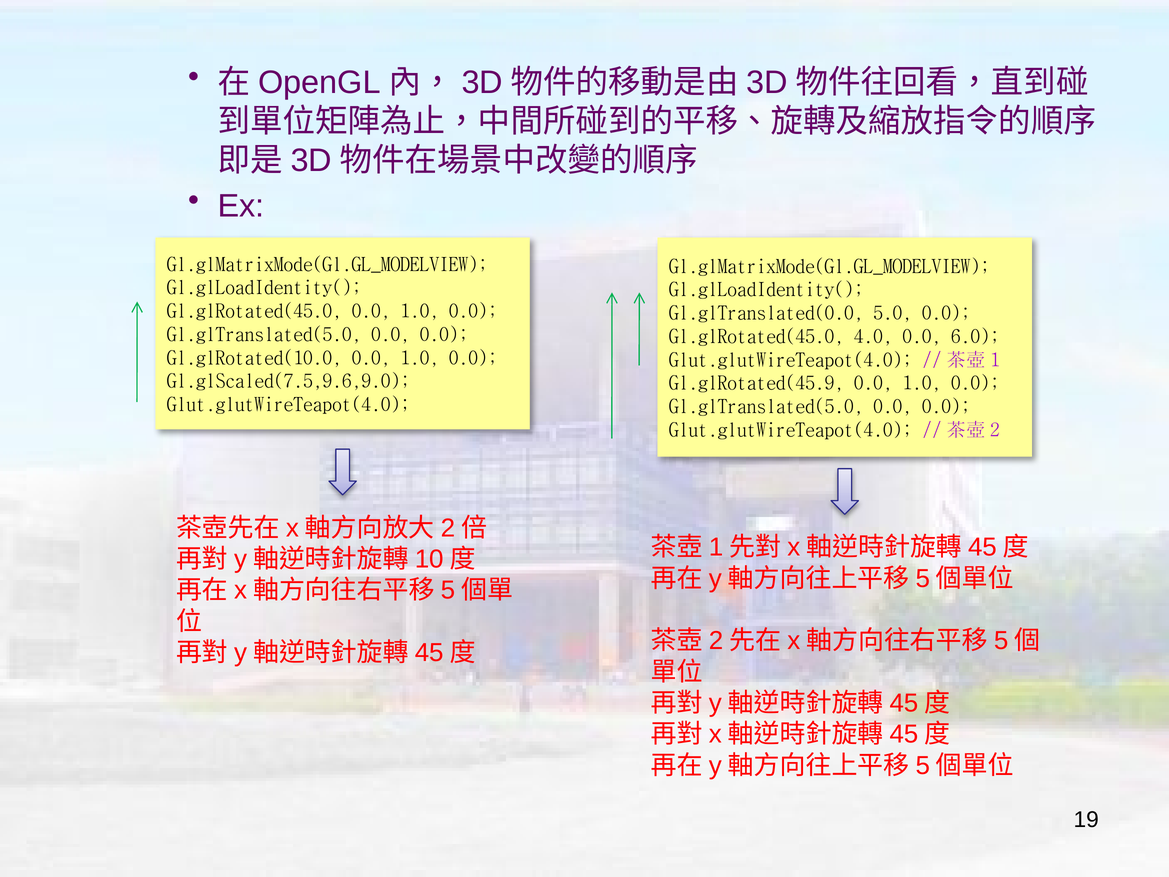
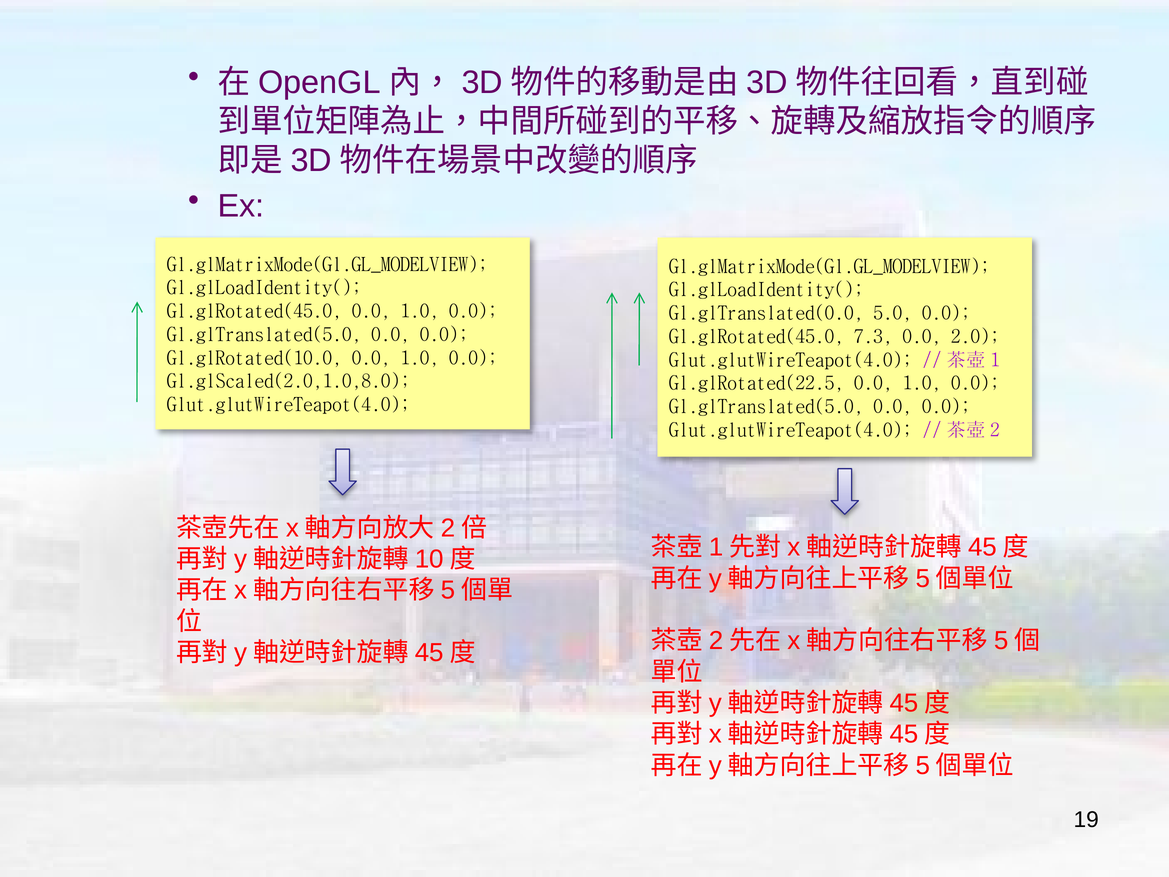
4.0: 4.0 -> 7.3
6.0: 6.0 -> 2.0
Gl.glScaled(7.5,9.6,9.0: Gl.glScaled(7.5,9.6,9.0 -> Gl.glScaled(2.0,1.0,8.0
Gl.glRotated(45.9: Gl.glRotated(45.9 -> Gl.glRotated(22.5
